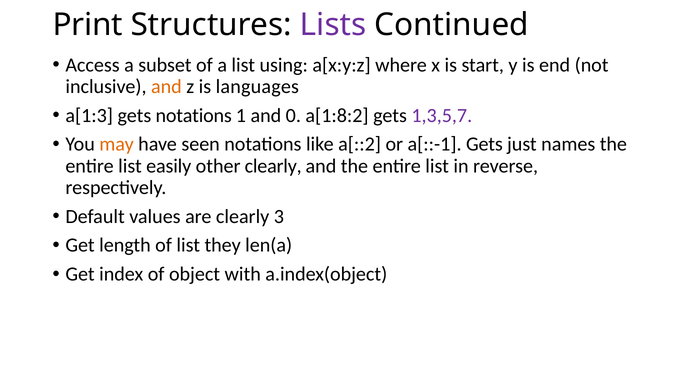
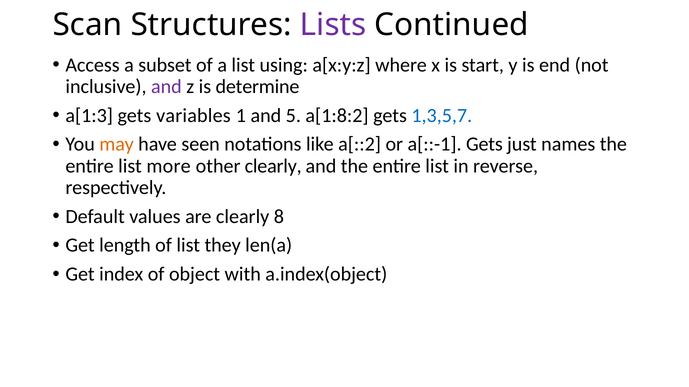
Print: Print -> Scan
and at (166, 87) colour: orange -> purple
languages: languages -> determine
gets notations: notations -> variables
0: 0 -> 5
1,3,5,7 colour: purple -> blue
easily: easily -> more
3: 3 -> 8
